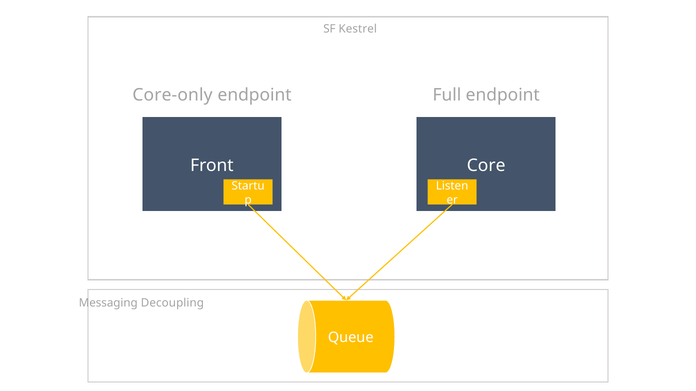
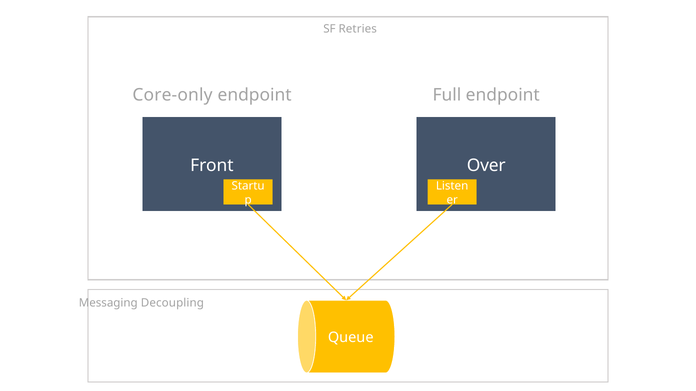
Kestrel: Kestrel -> Retries
Core: Core -> Over
